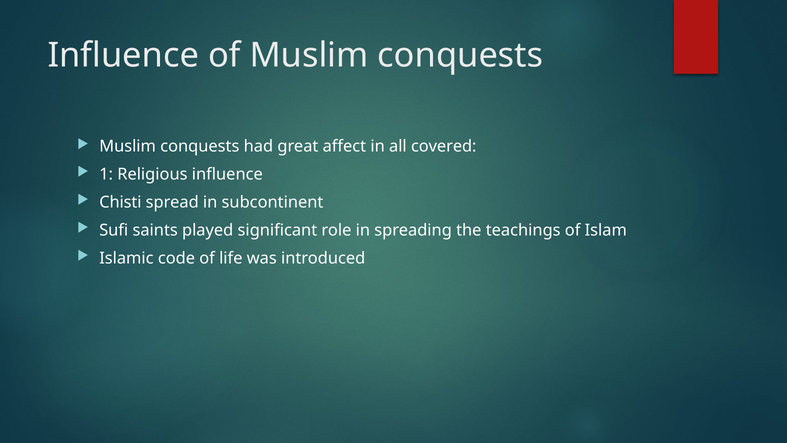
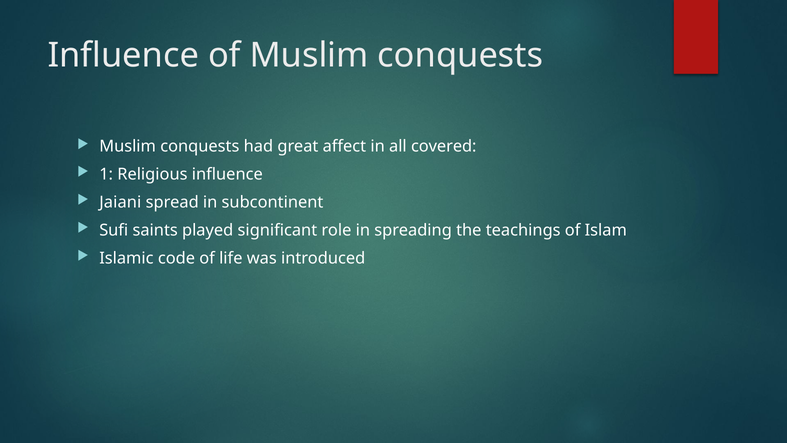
Chisti: Chisti -> Jaiani
